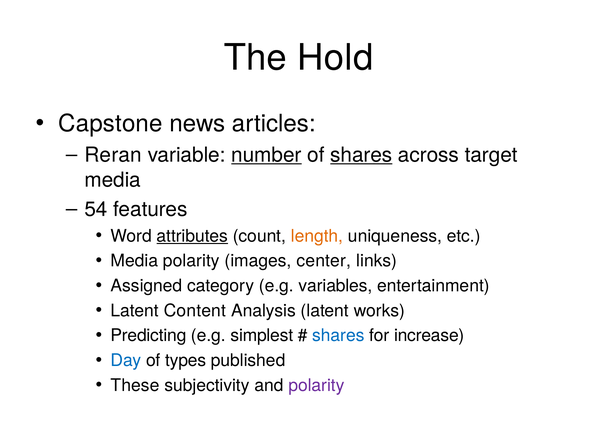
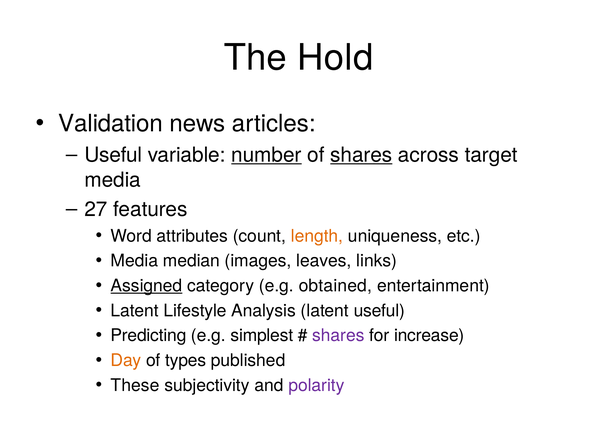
Capstone: Capstone -> Validation
Reran at (113, 155): Reran -> Useful
54: 54 -> 27
attributes underline: present -> none
Media polarity: polarity -> median
center: center -> leaves
Assigned underline: none -> present
variables: variables -> obtained
Content: Content -> Lifestyle
latent works: works -> useful
shares at (338, 336) colour: blue -> purple
Day colour: blue -> orange
